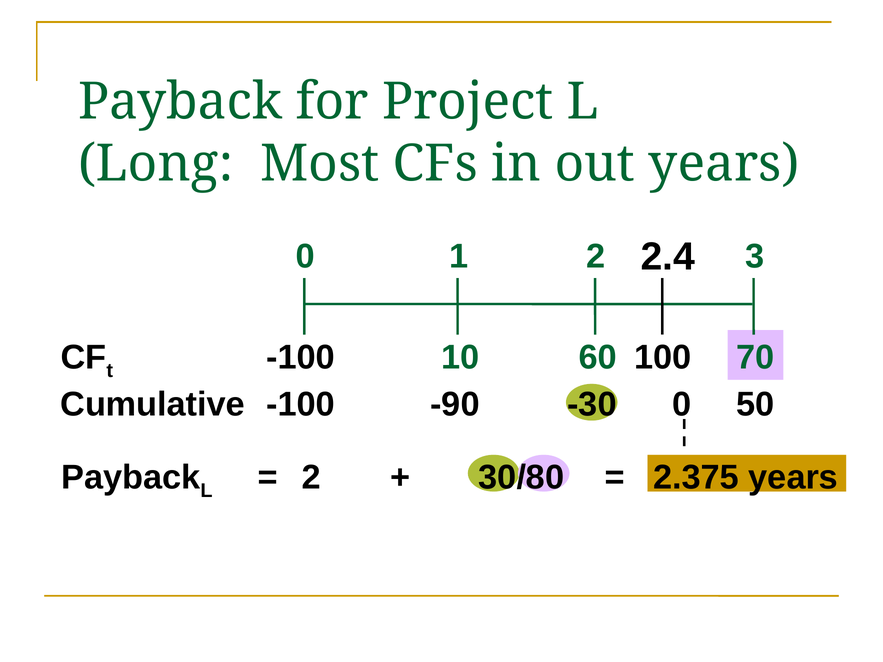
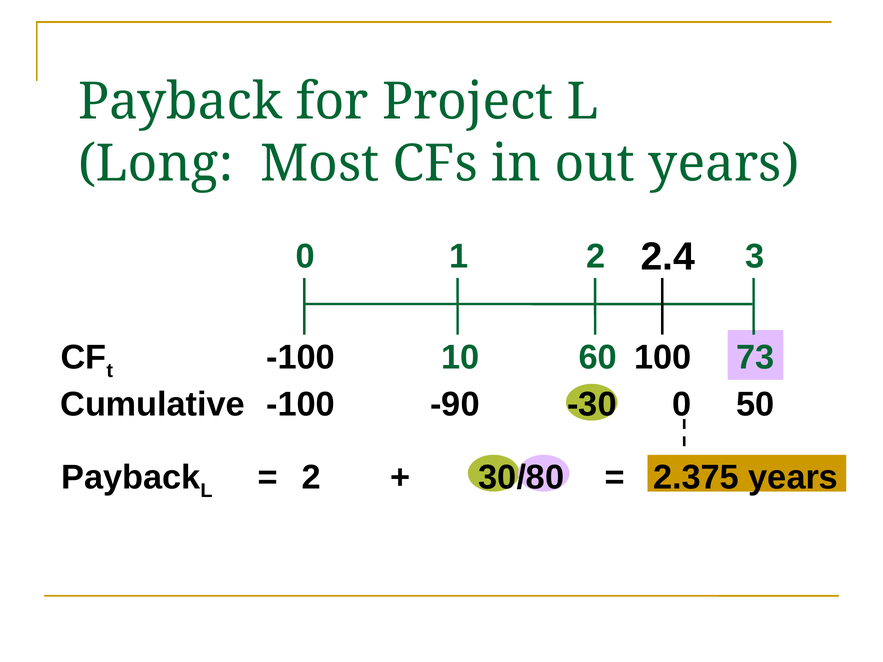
70: 70 -> 73
